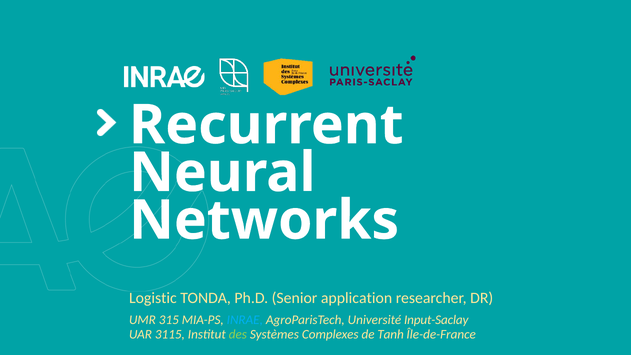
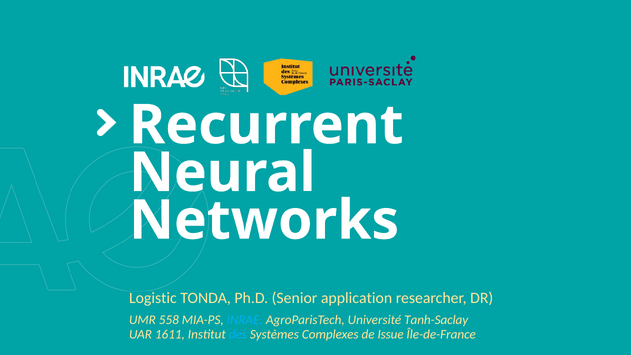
315: 315 -> 558
Input-Saclay: Input-Saclay -> Tanh-Saclay
3115: 3115 -> 1611
des colour: light green -> light blue
Tanh: Tanh -> Issue
